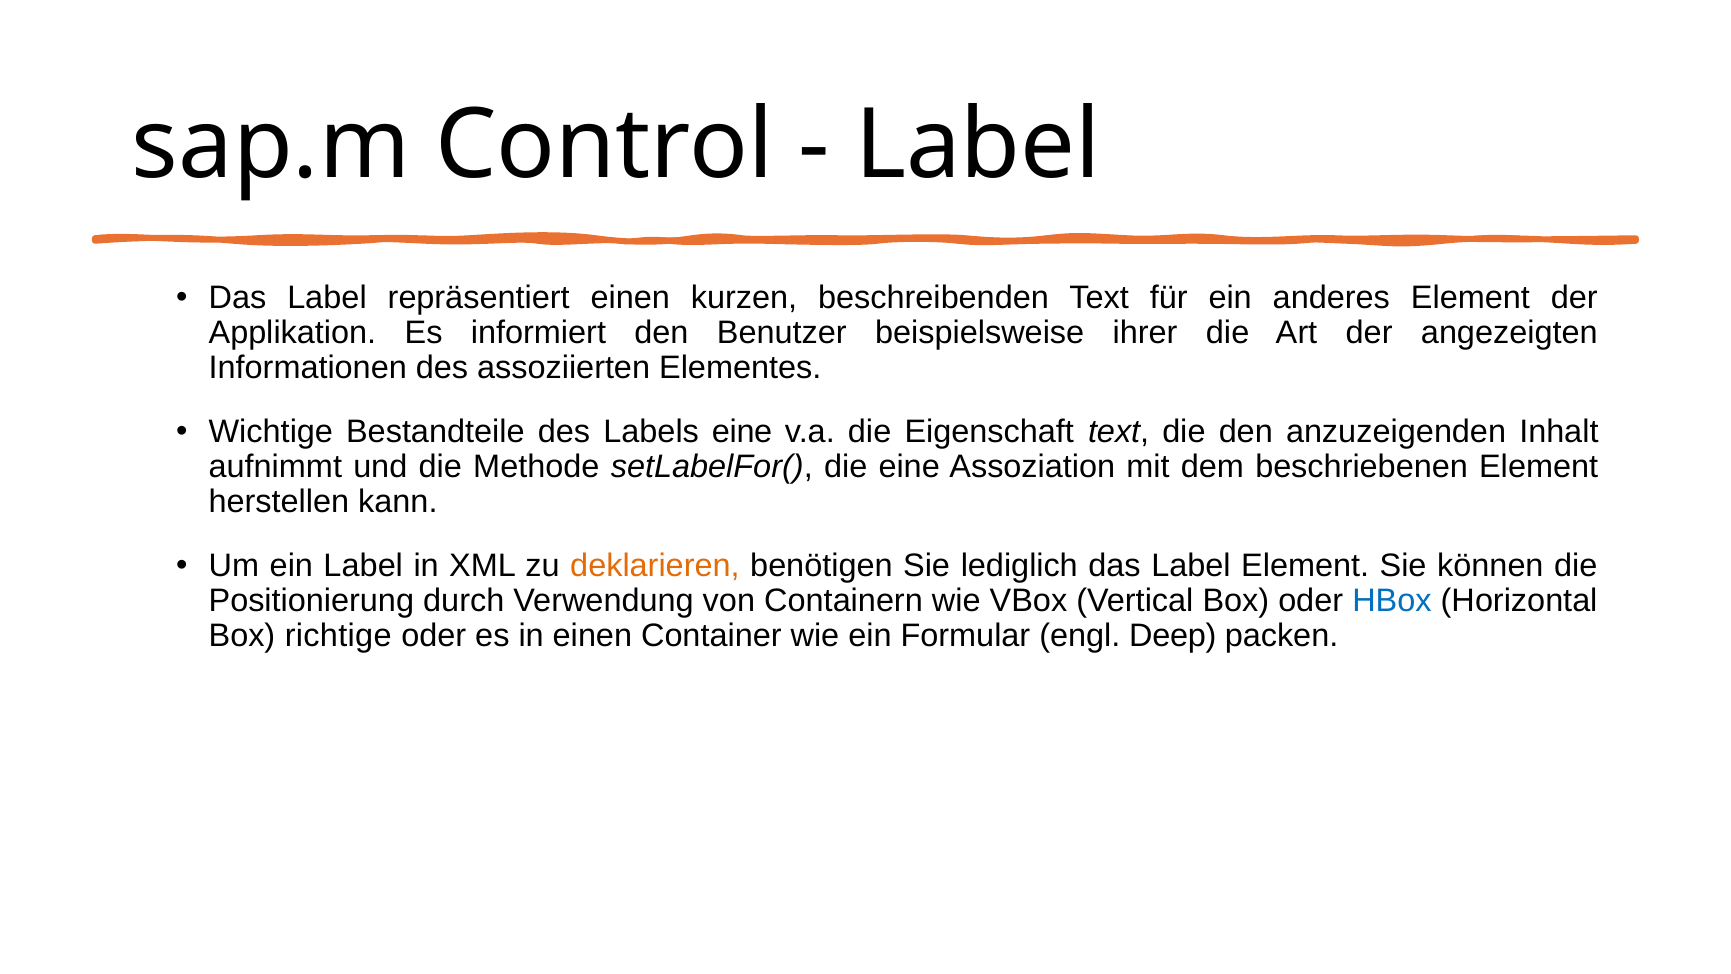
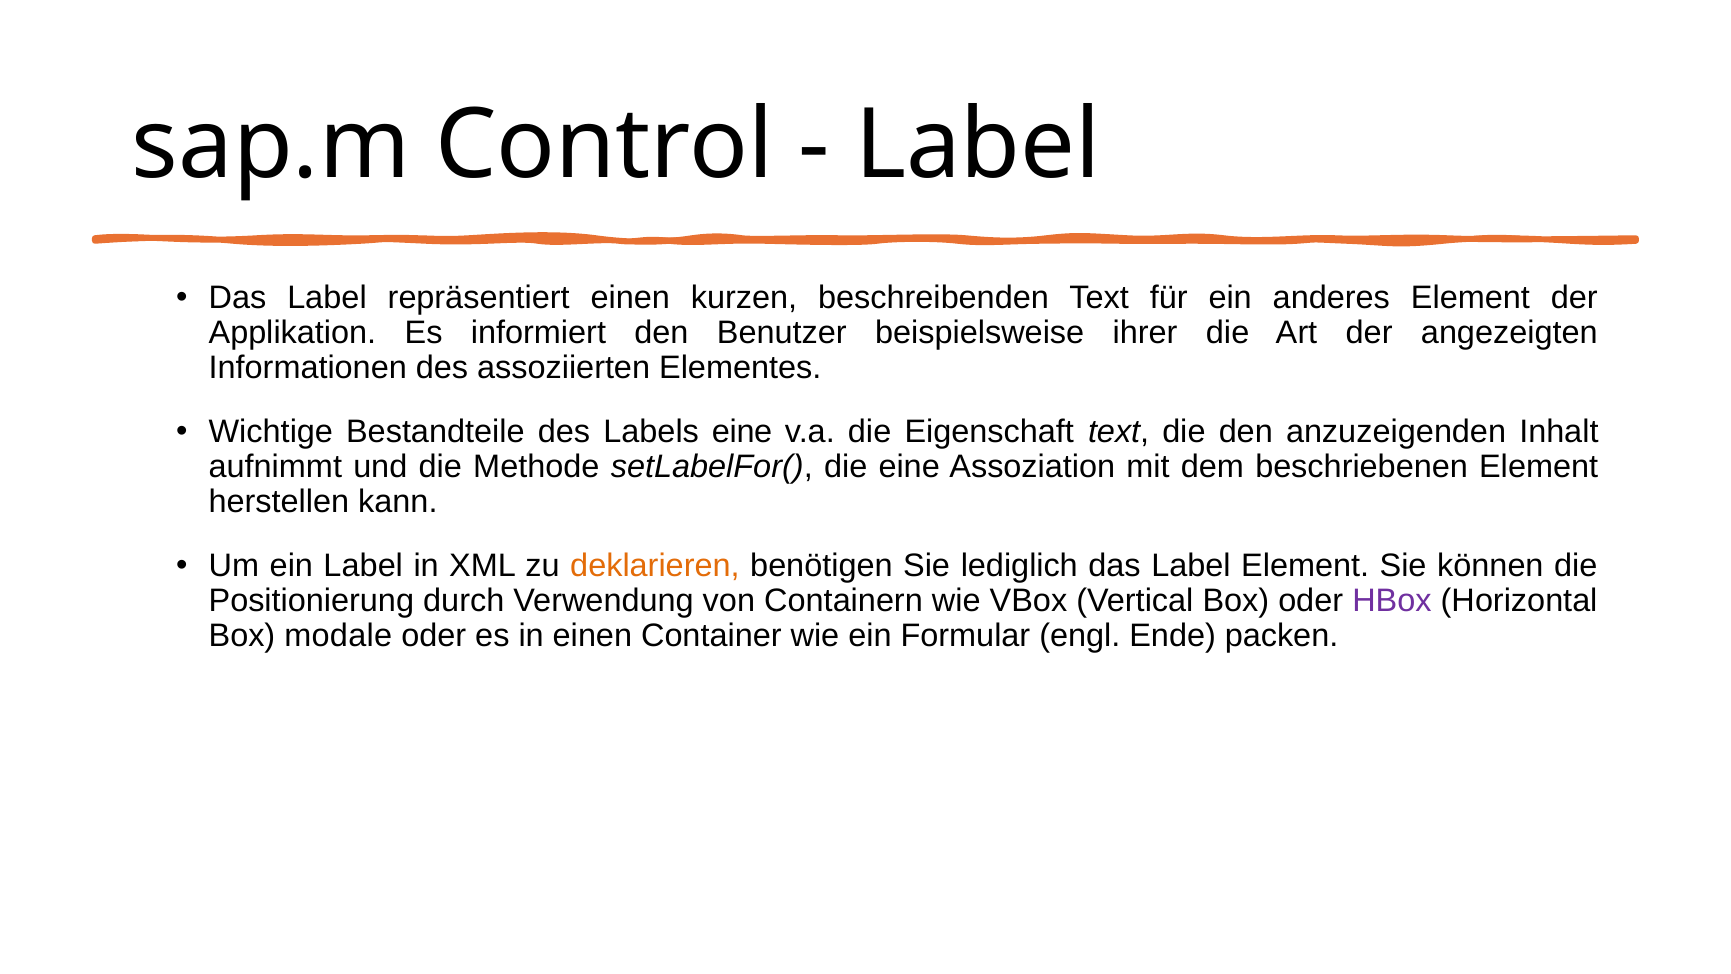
HBox colour: blue -> purple
richtige: richtige -> modale
Deep: Deep -> Ende
